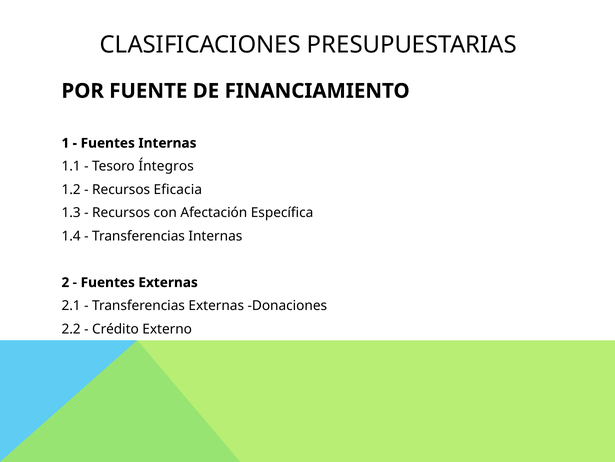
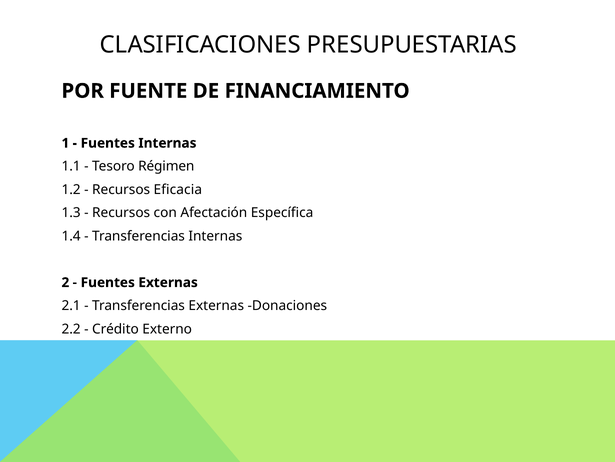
Íntegros: Íntegros -> Régimen
